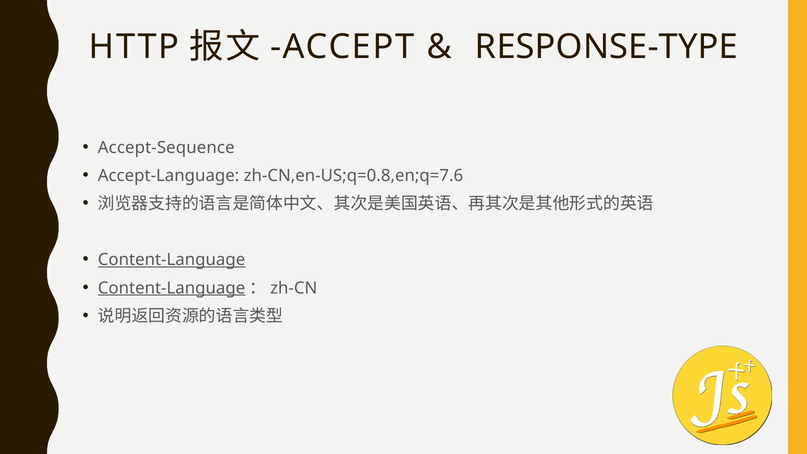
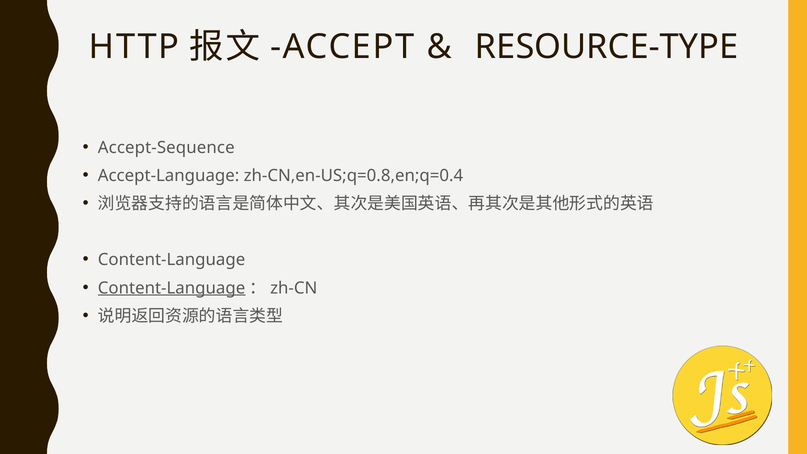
RESPONSE-TYPE: RESPONSE-TYPE -> RESOURCE-TYPE
zh-CN,en-US;q=0.8,en;q=7.6: zh-CN,en-US;q=0.8,en;q=7.6 -> zh-CN,en-US;q=0.8,en;q=0.4
Content-Language at (172, 260) underline: present -> none
